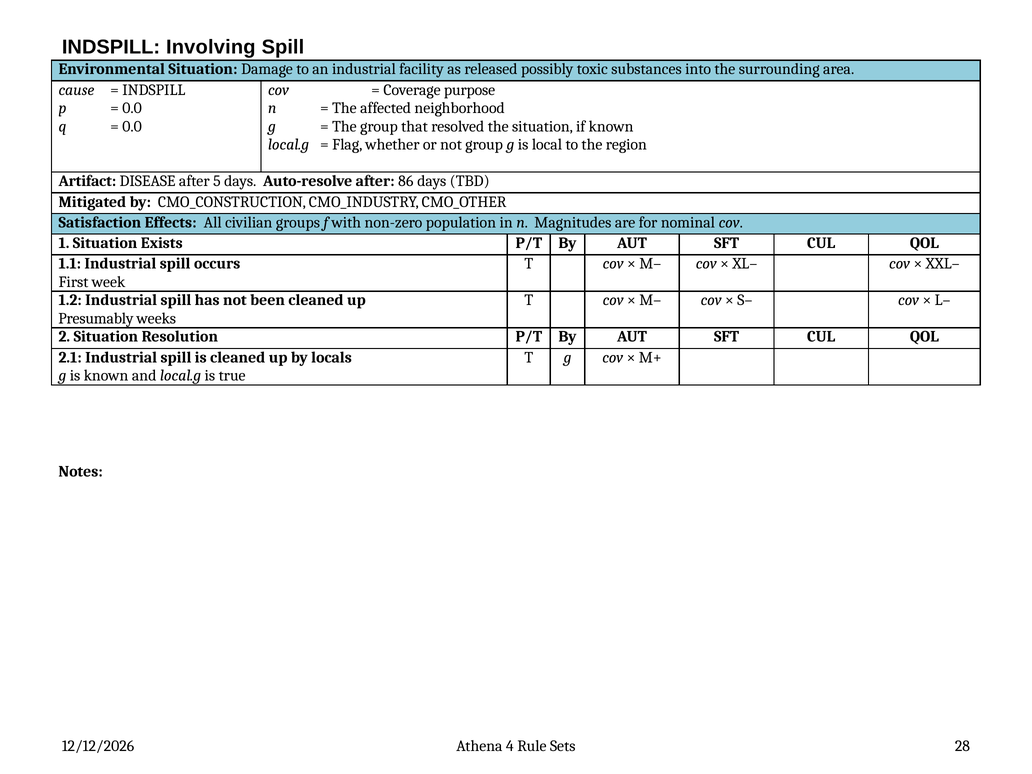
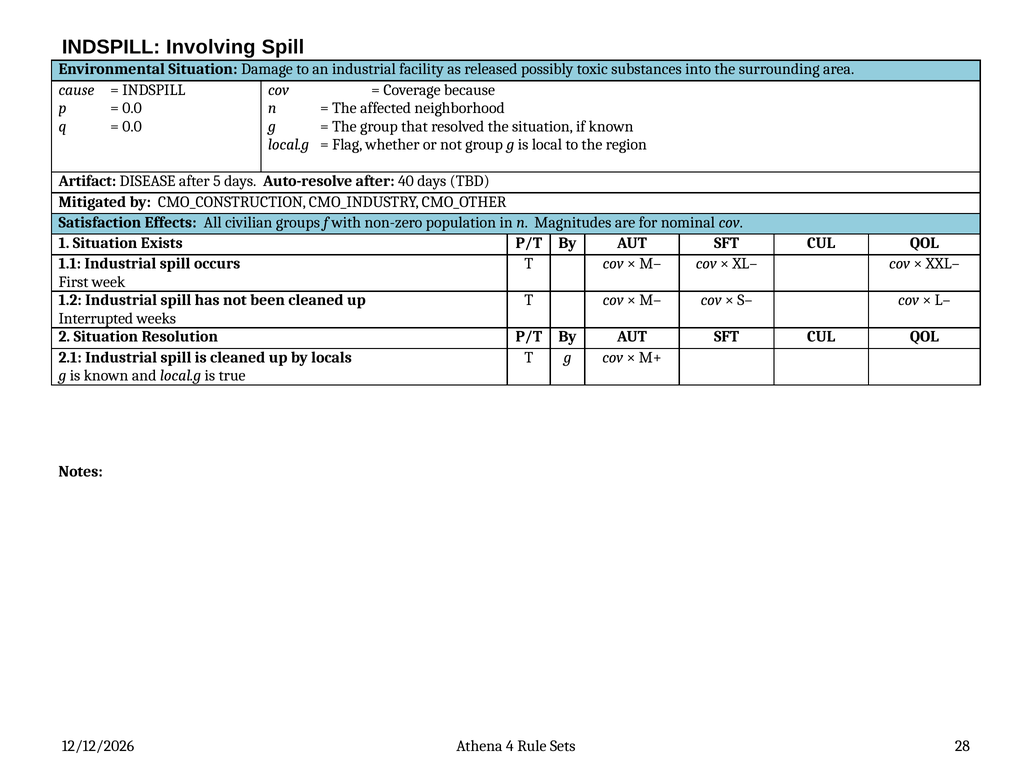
purpose: purpose -> because
86: 86 -> 40
Presumably: Presumably -> Interrupted
